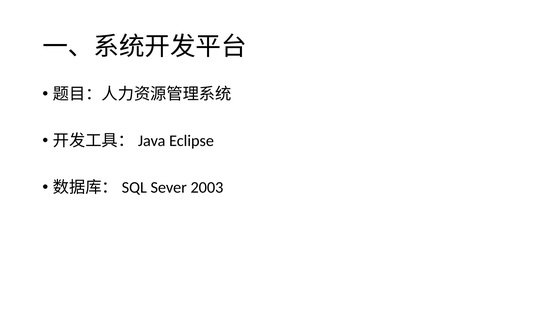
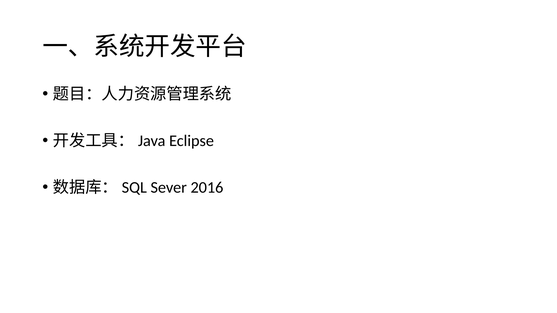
2003: 2003 -> 2016
